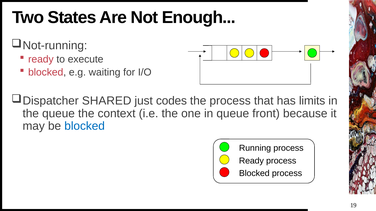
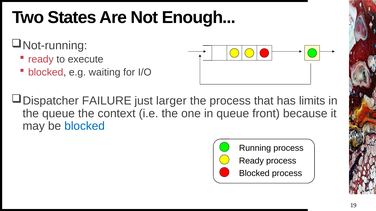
SHARED: SHARED -> FAILURE
codes: codes -> larger
